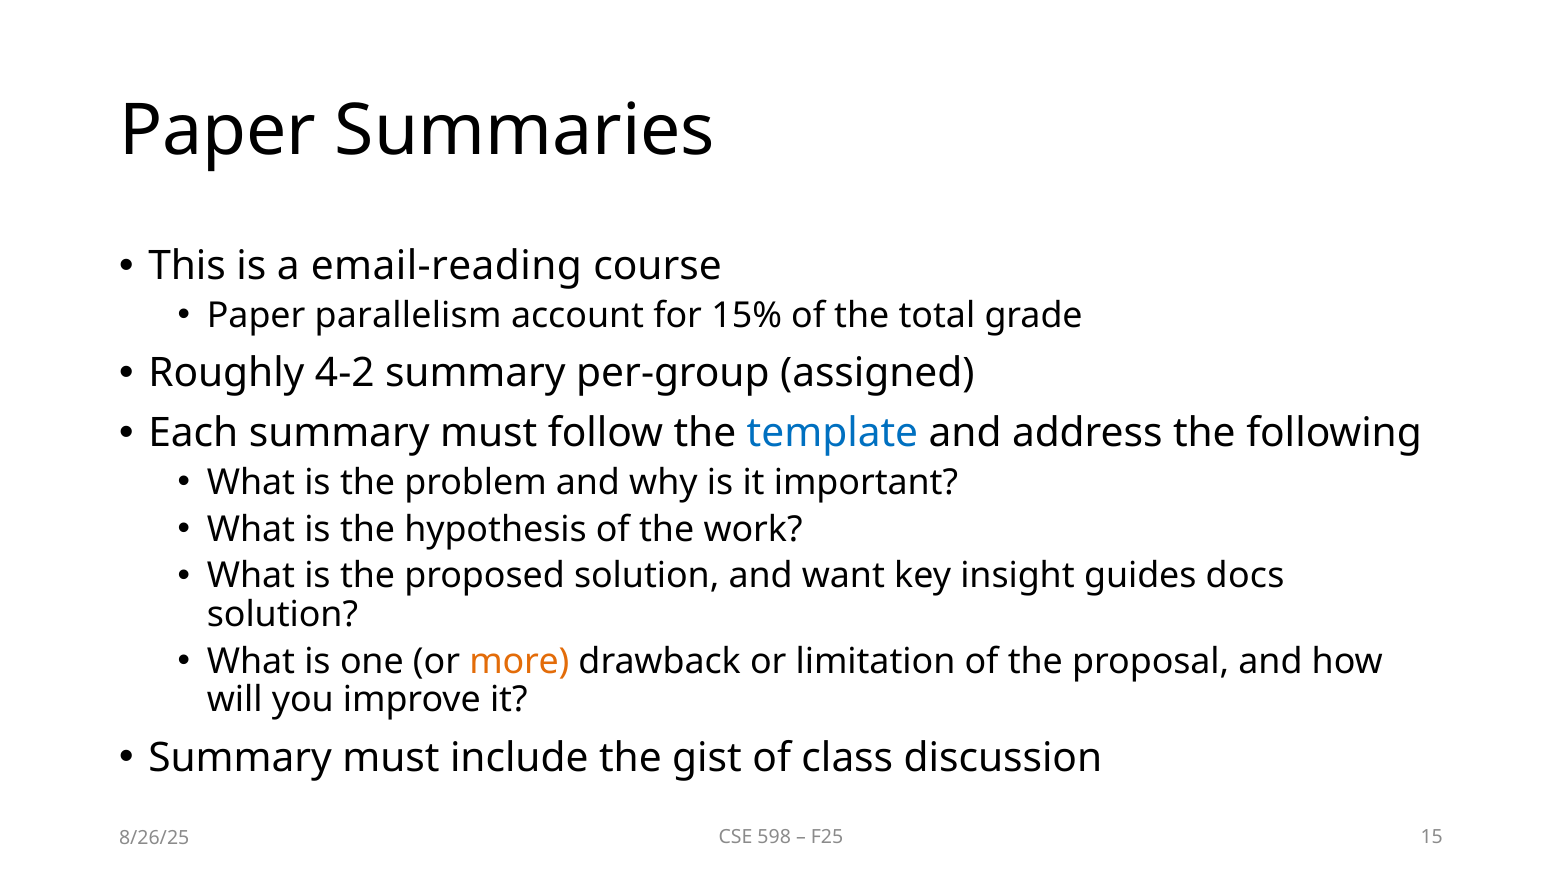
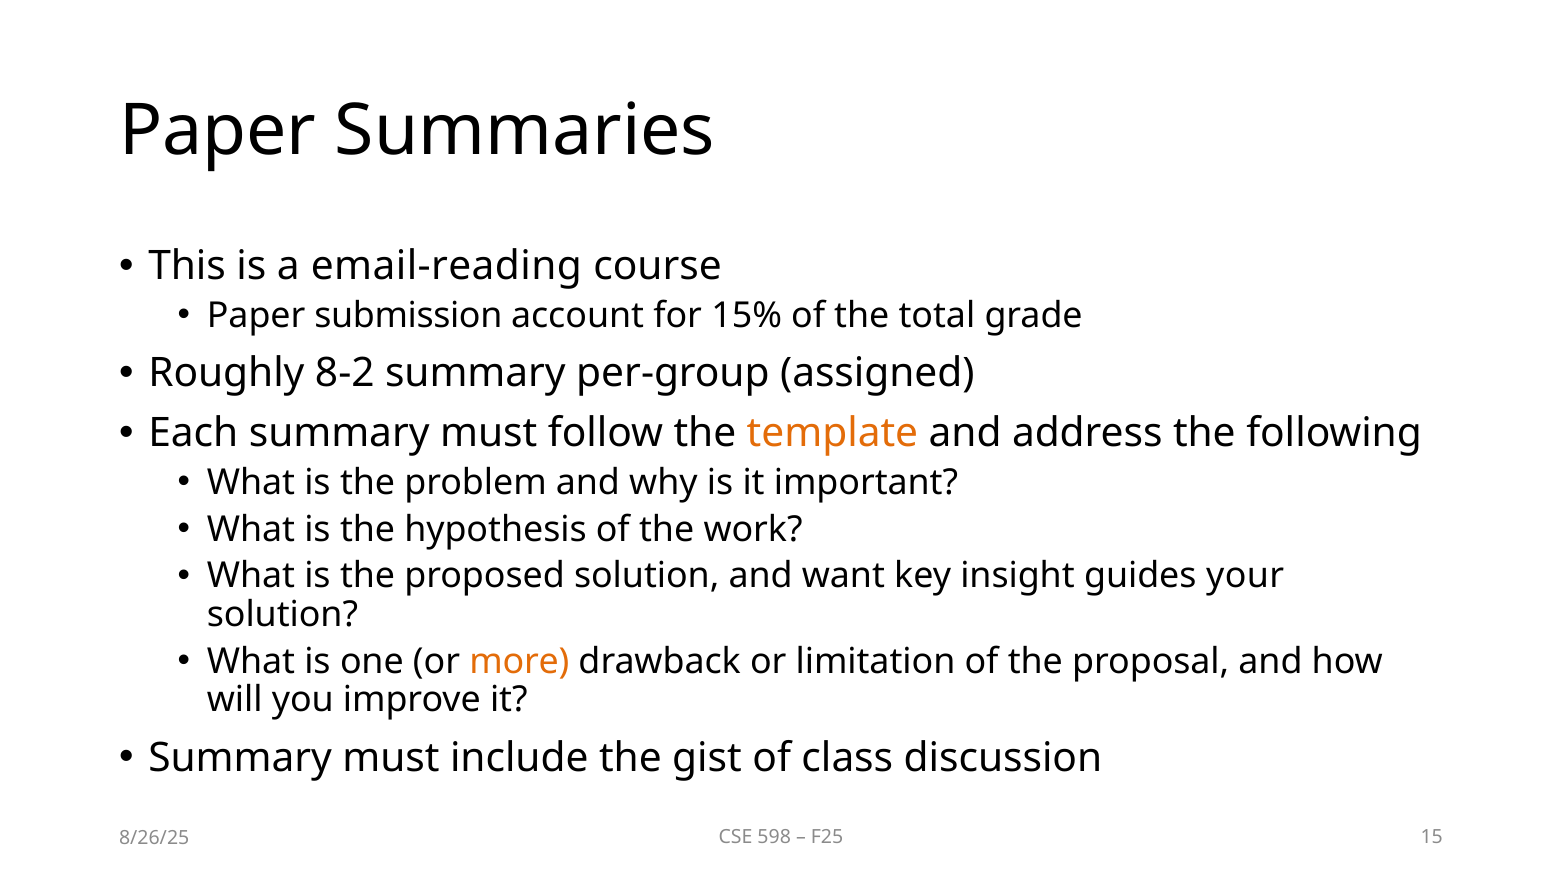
parallelism: parallelism -> submission
4-2: 4-2 -> 8-2
template colour: blue -> orange
docs: docs -> your
